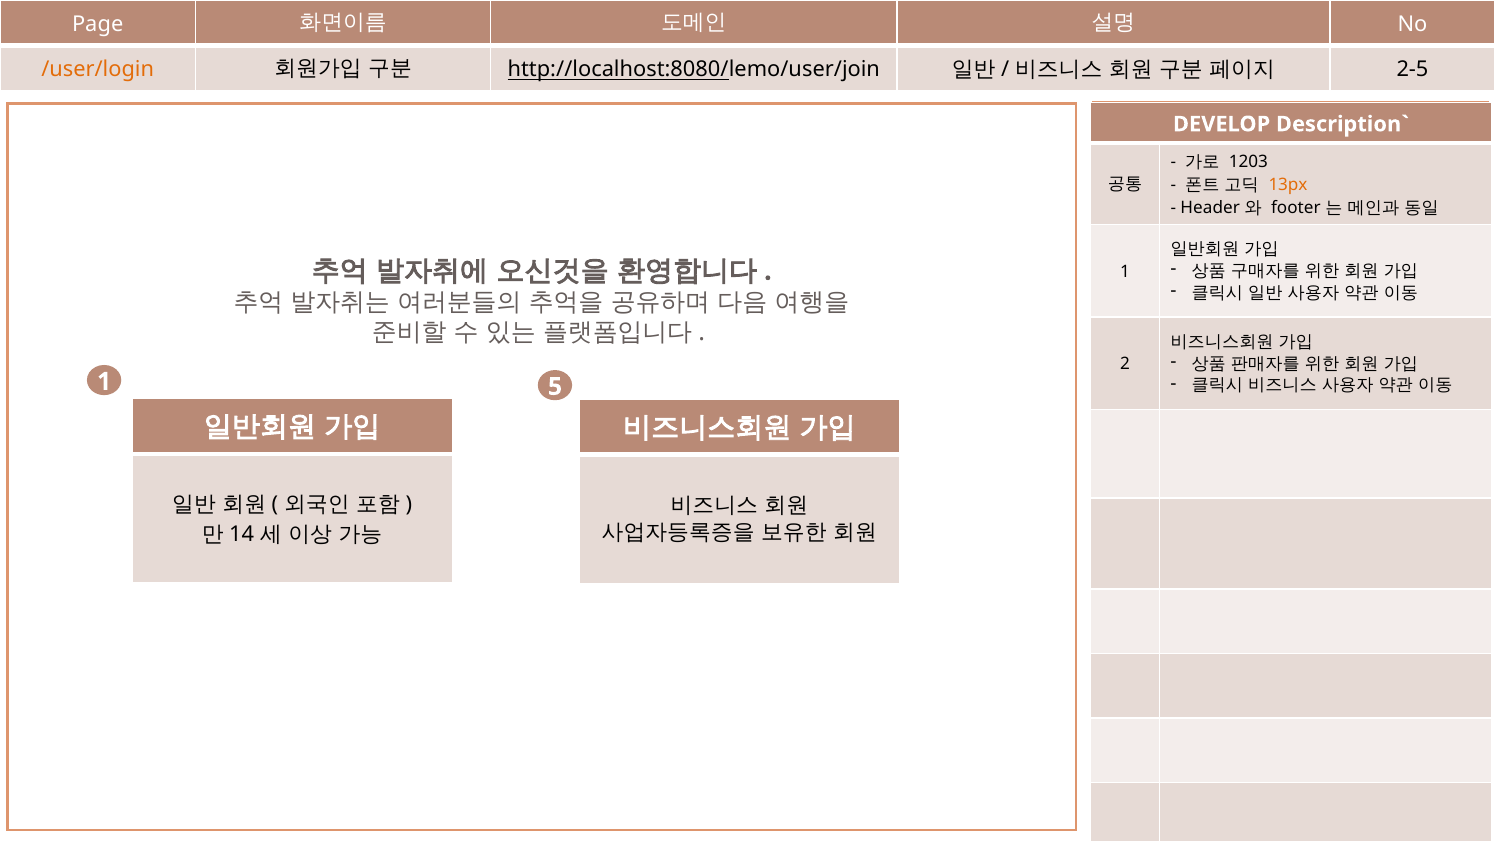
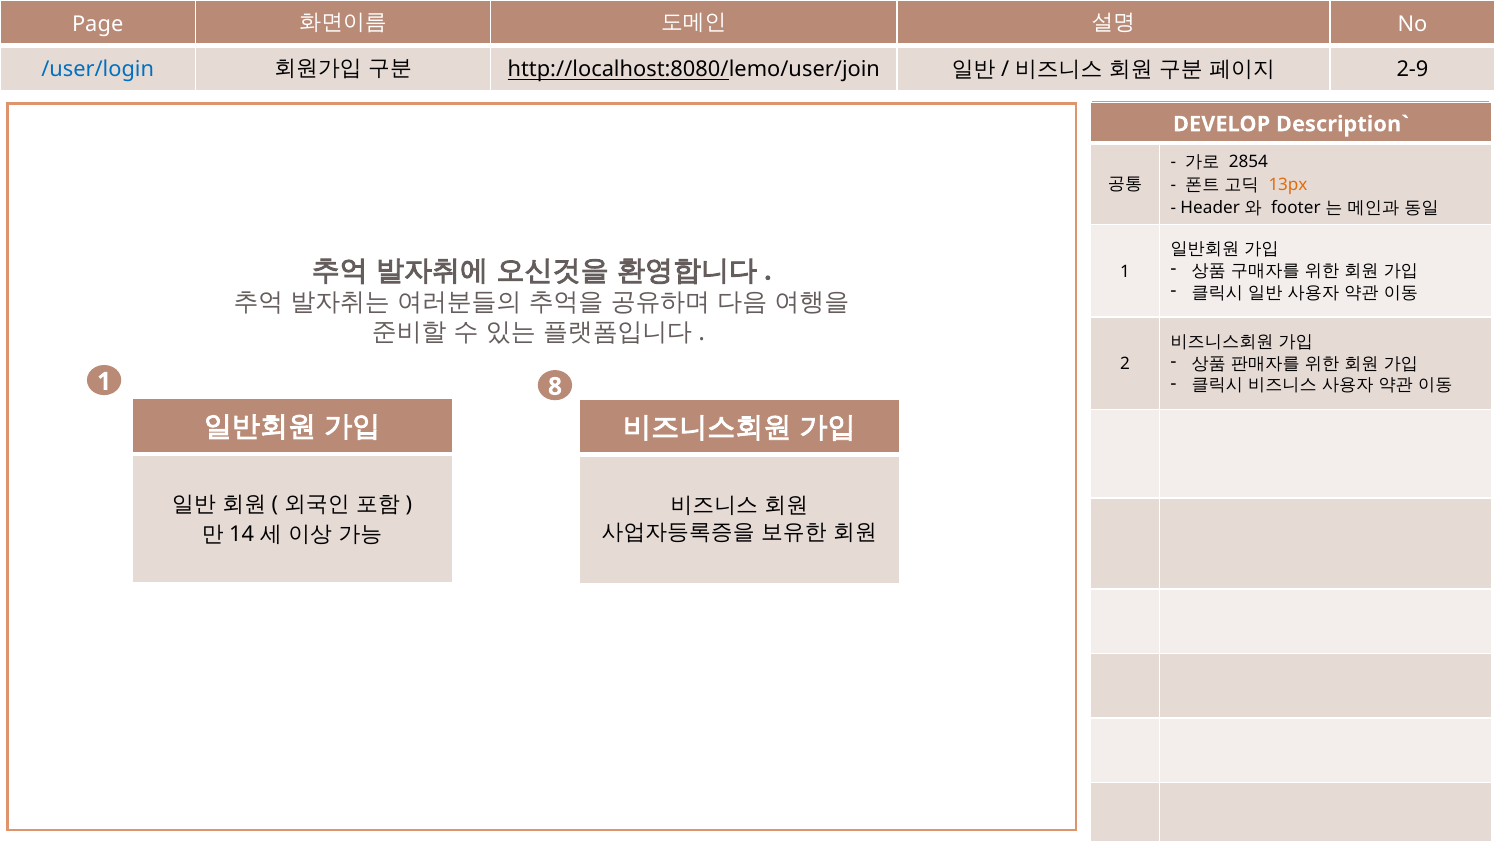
/user/login colour: orange -> blue
2-5: 2-5 -> 2-9
1203: 1203 -> 2854
5: 5 -> 8
